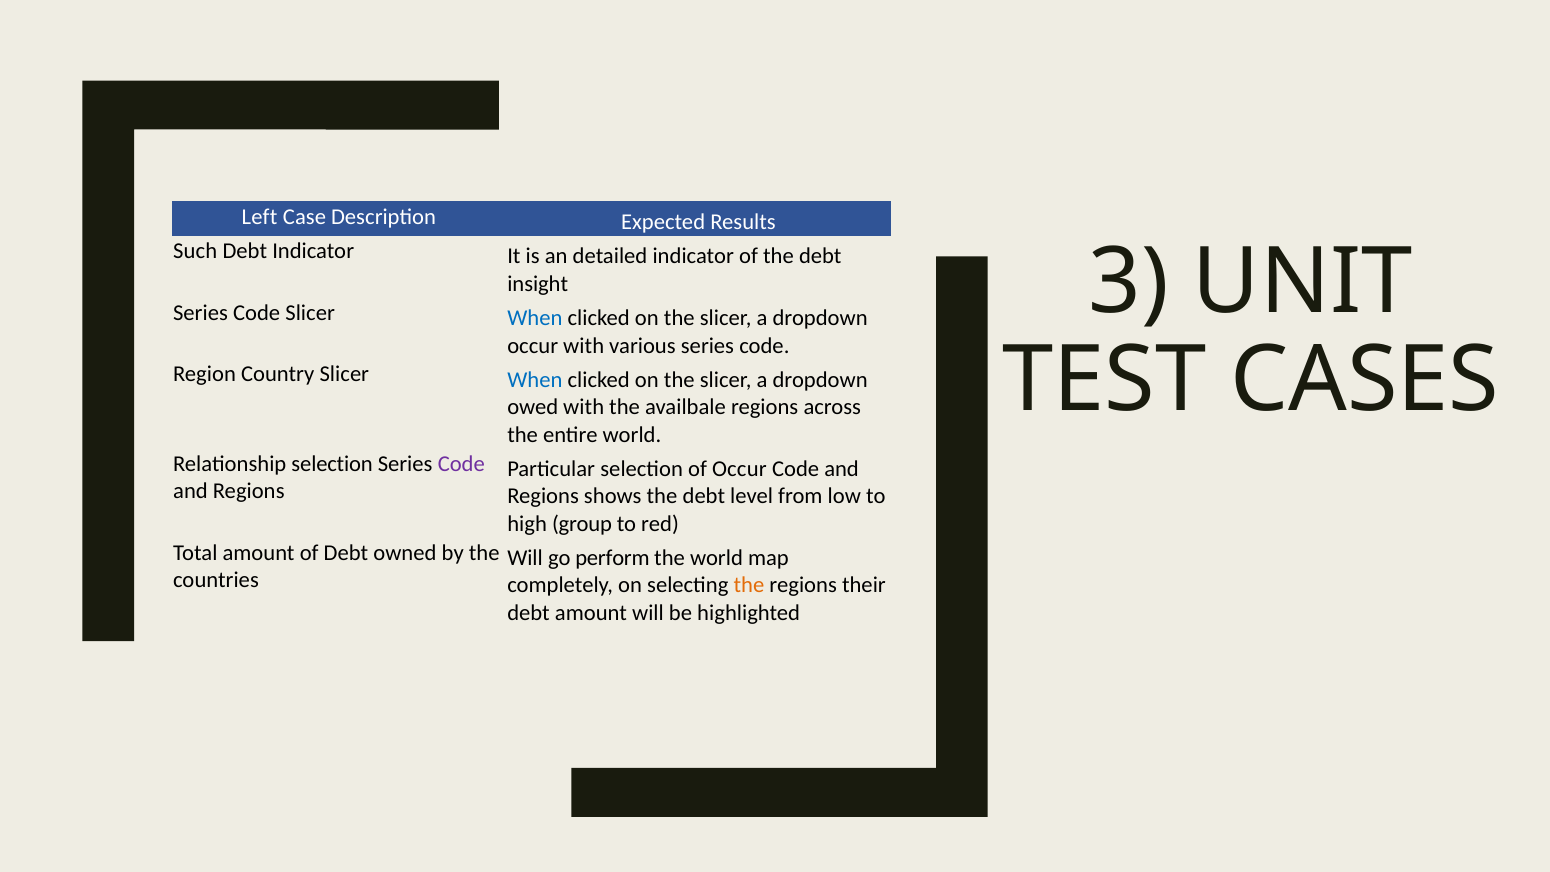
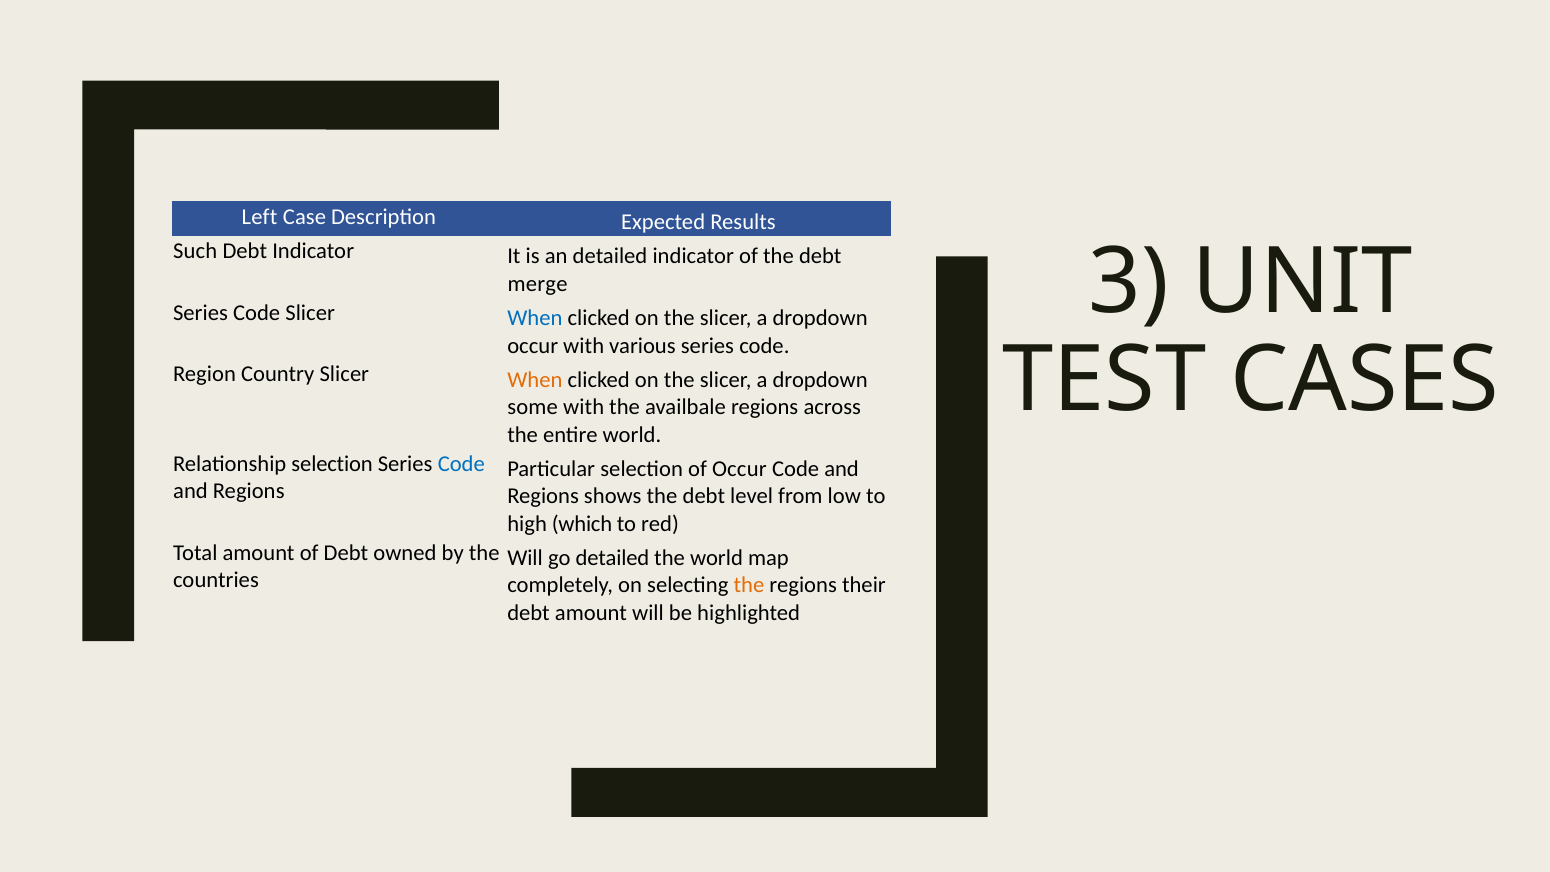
insight: insight -> merge
When at (535, 380) colour: blue -> orange
owed: owed -> some
Code at (461, 464) colour: purple -> blue
group: group -> which
go perform: perform -> detailed
